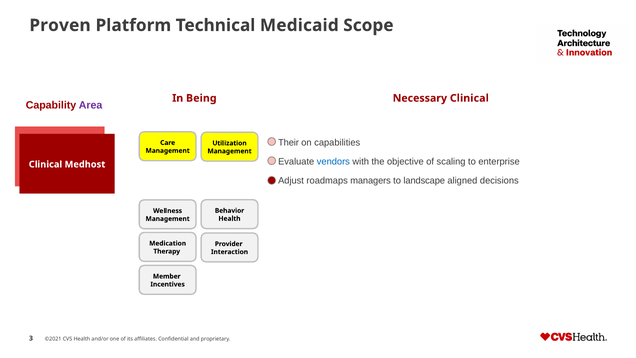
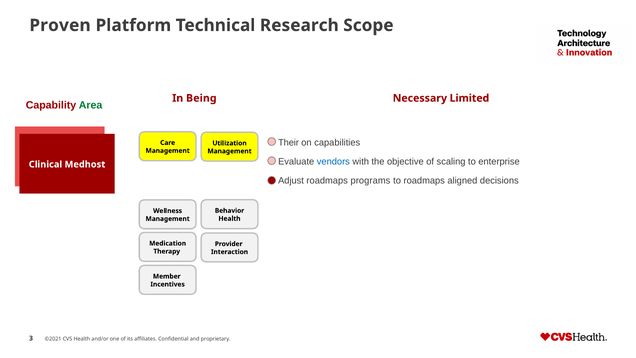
Medicaid: Medicaid -> Research
Necessary Clinical: Clinical -> Limited
Area colour: purple -> green
managers: managers -> programs
to landscape: landscape -> roadmaps
